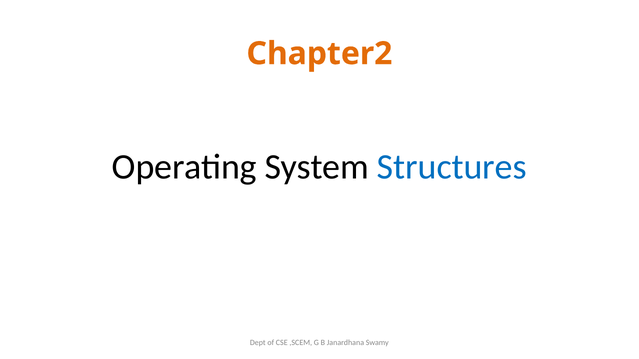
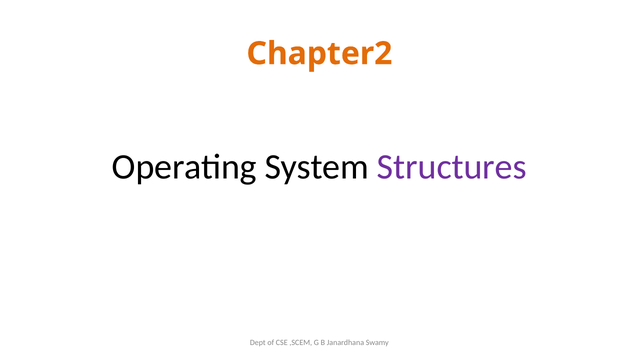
Structures colour: blue -> purple
